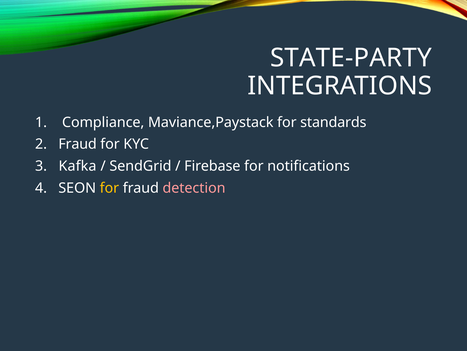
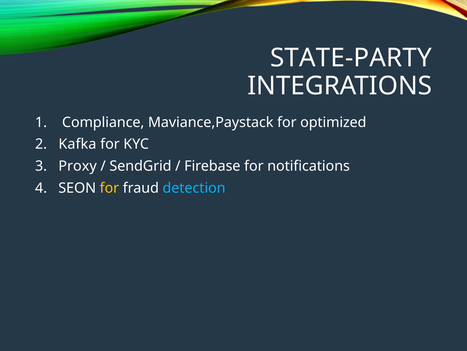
standards: standards -> optimized
Fraud at (78, 144): Fraud -> Kafka
Kafka: Kafka -> Proxy
detection colour: pink -> light blue
